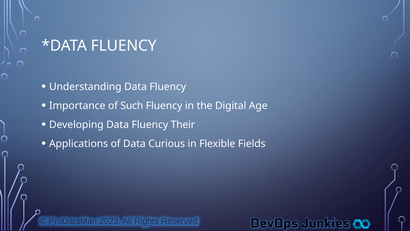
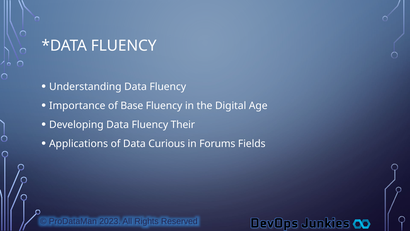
Such: Such -> Base
Flexible: Flexible -> Forums
